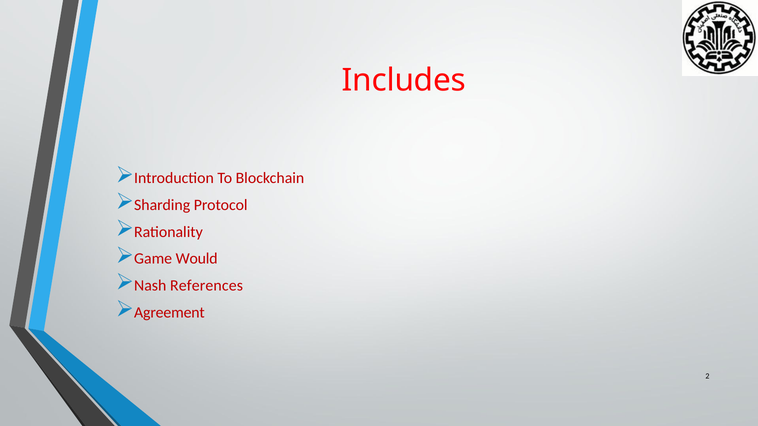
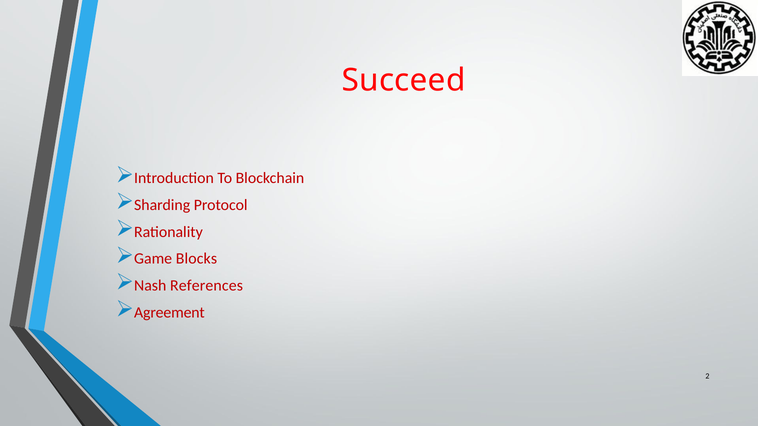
Includes: Includes -> Succeed
Would: Would -> Blocks
